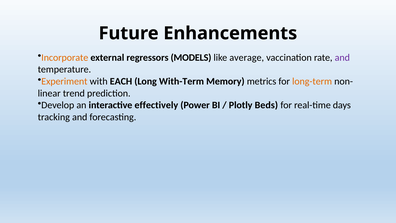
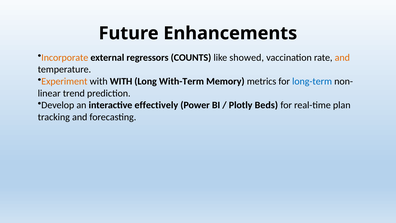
MODELS: MODELS -> COUNTS
average: average -> showed
and at (342, 57) colour: purple -> orange
with EACH: EACH -> WITH
long-term colour: orange -> blue
days: days -> plan
